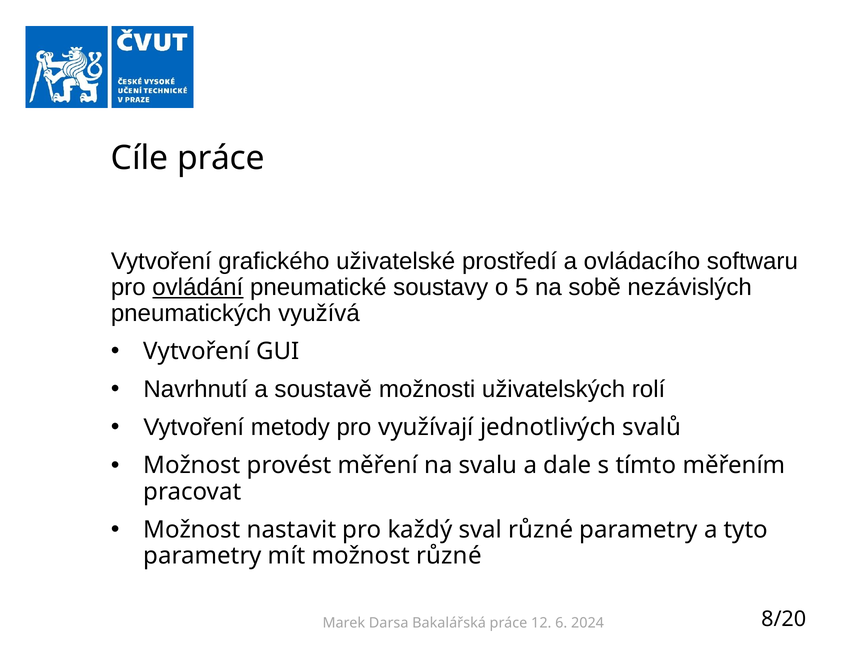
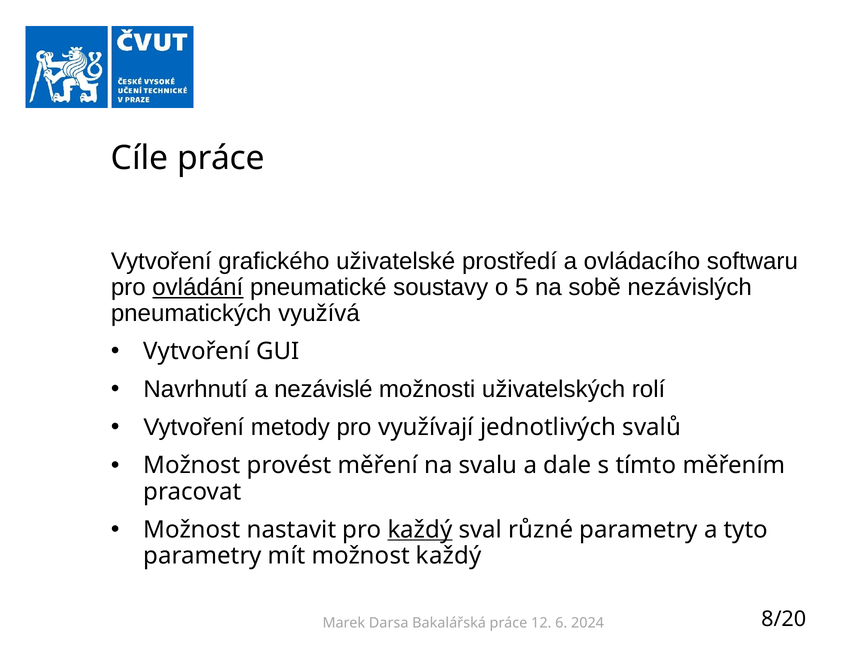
soustavě: soustavě -> nezávislé
každý at (420, 529) underline: none -> present
možnost různé: různé -> každý
